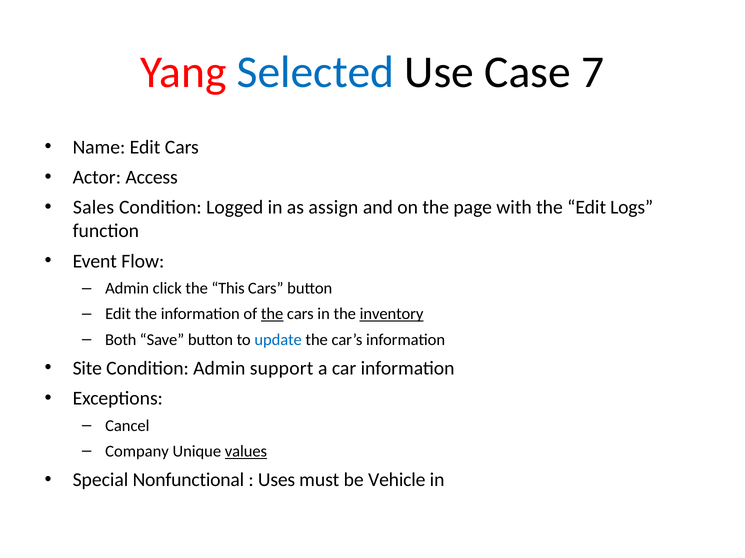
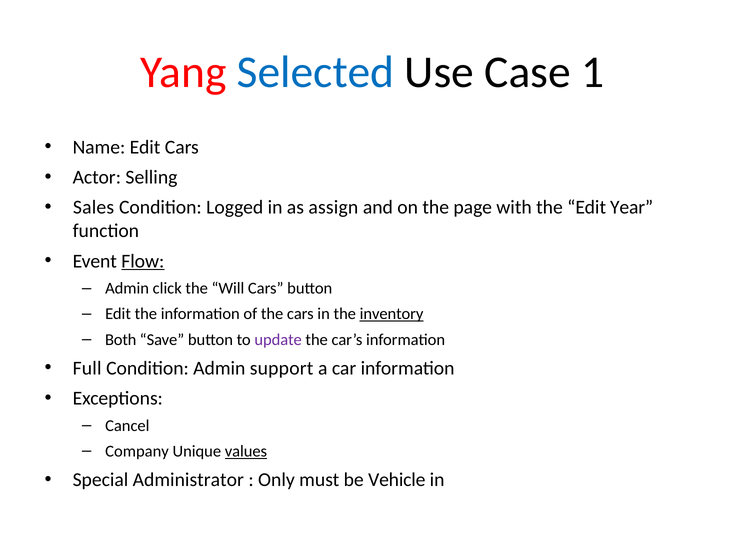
7: 7 -> 1
Access: Access -> Selling
Logs: Logs -> Year
Flow underline: none -> present
This: This -> Will
the at (272, 314) underline: present -> none
update colour: blue -> purple
Site: Site -> Full
Nonfunctional: Nonfunctional -> Administrator
Uses: Uses -> Only
